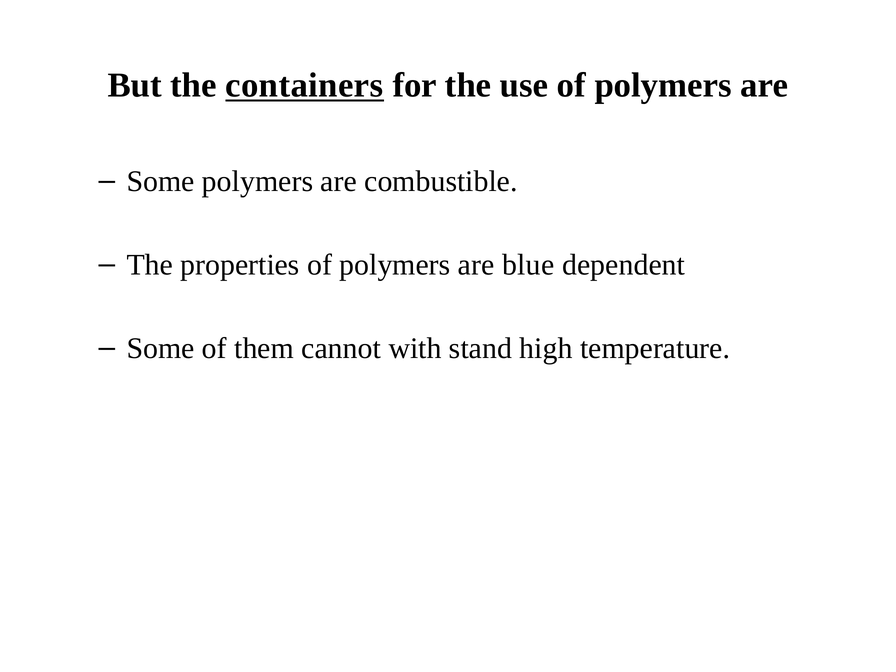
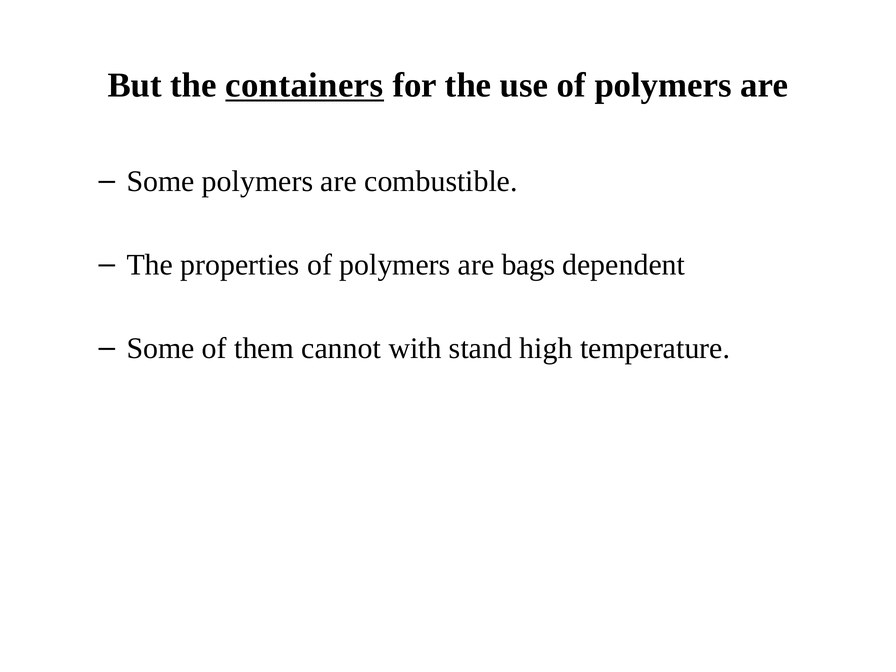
blue: blue -> bags
